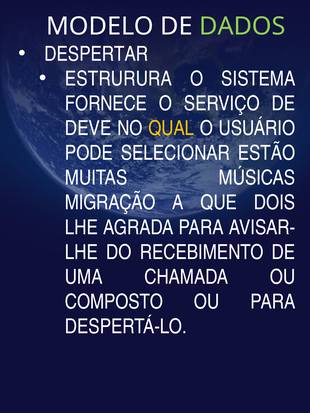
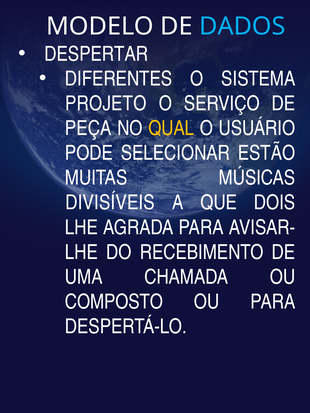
DADOS colour: light green -> light blue
ESTRURURA: ESTRURURA -> DIFERENTES
FORNECE: FORNECE -> PROJETO
DEVE: DEVE -> PEÇA
MIGRAÇÃO: MIGRAÇÃO -> DIVISÍVEIS
